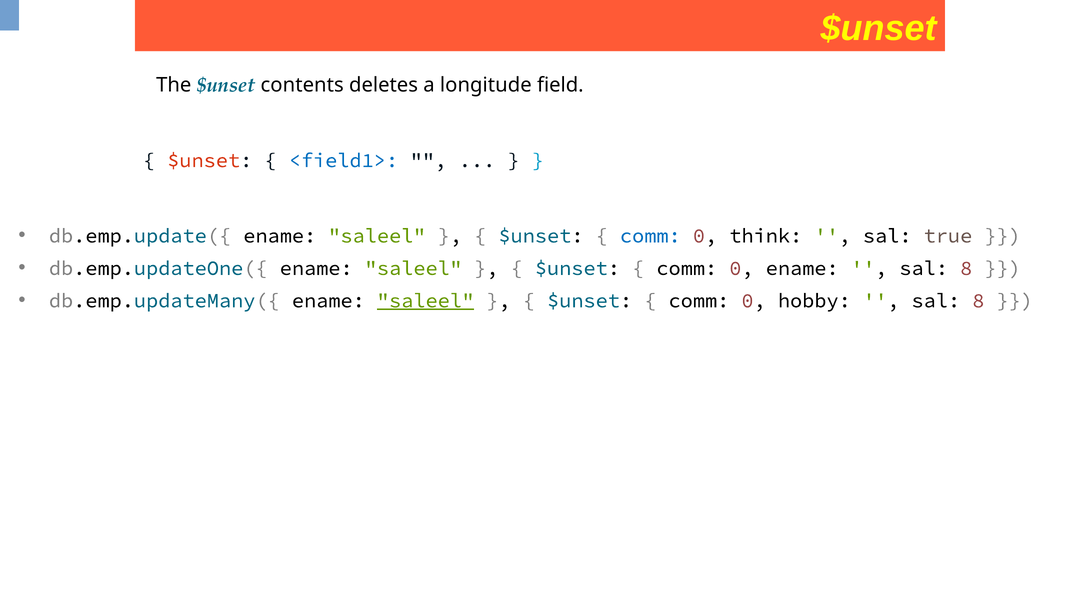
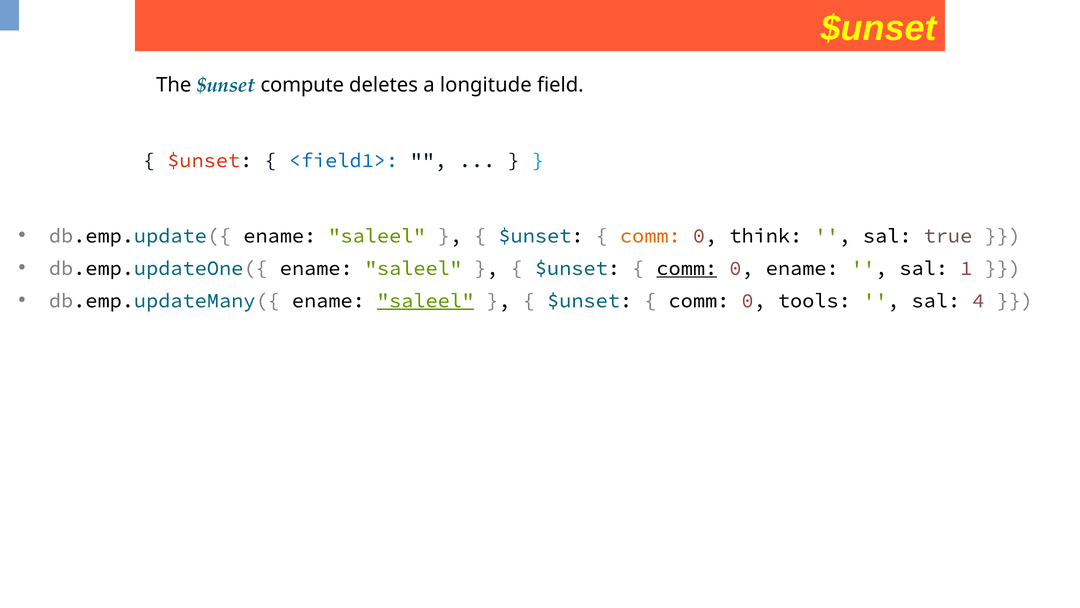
contents: contents -> compute
comm at (650, 236) colour: blue -> orange
comm at (687, 268) underline: none -> present
8 at (966, 268): 8 -> 1
hobby: hobby -> tools
8 at (978, 300): 8 -> 4
